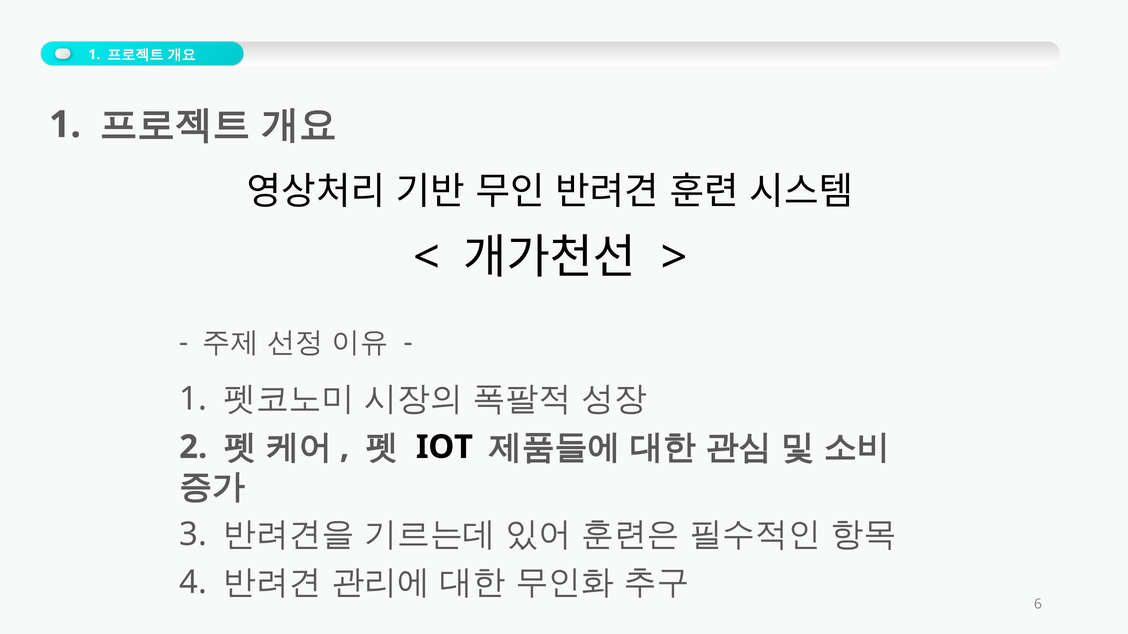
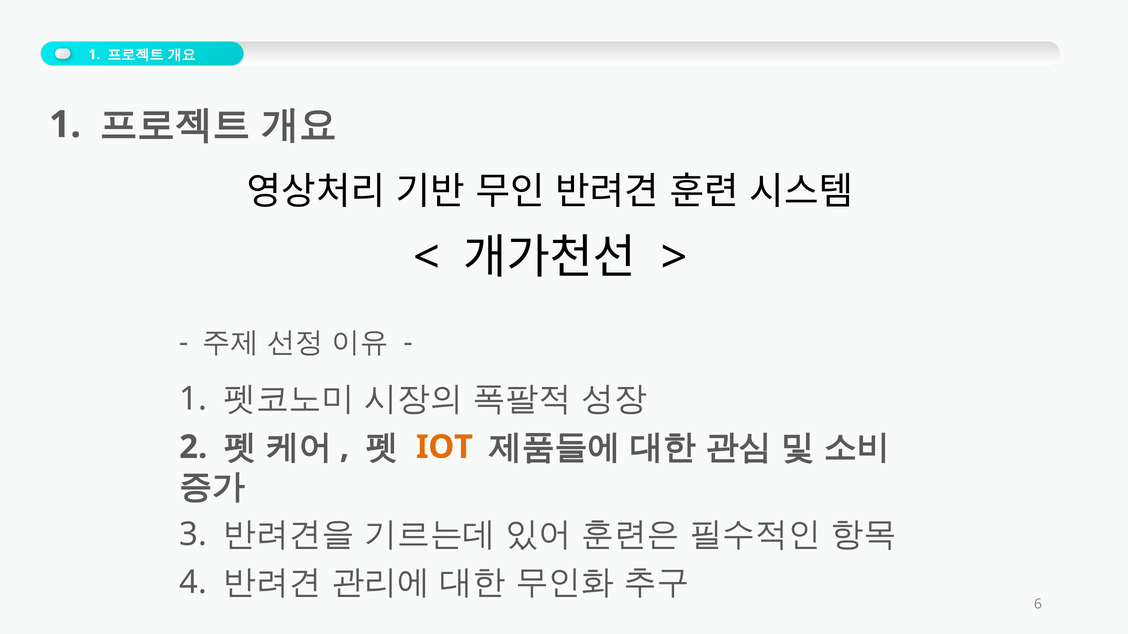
IOT colour: black -> orange
